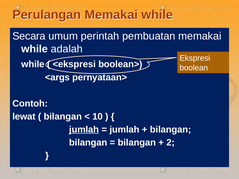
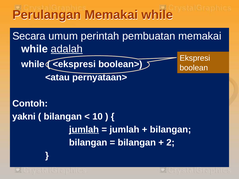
adalah underline: none -> present
<args: <args -> <atau
lewat: lewat -> yakni
